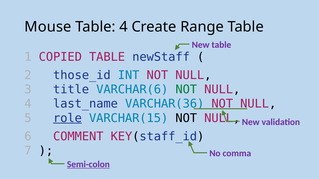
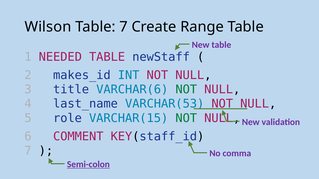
Mouse: Mouse -> Wilson
Table 4: 4 -> 7
COPIED: COPIED -> NEEDED
those_id: those_id -> makes_id
VARCHAR(36: VARCHAR(36 -> VARCHAR(53
role underline: present -> none
NOT at (186, 118) colour: black -> green
